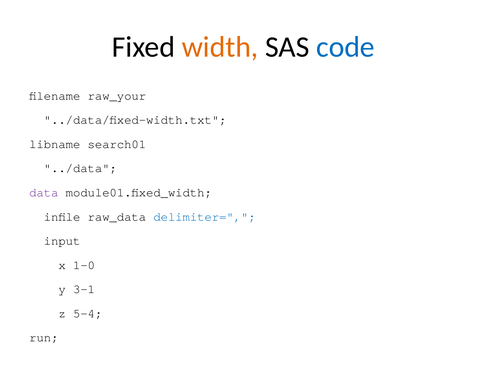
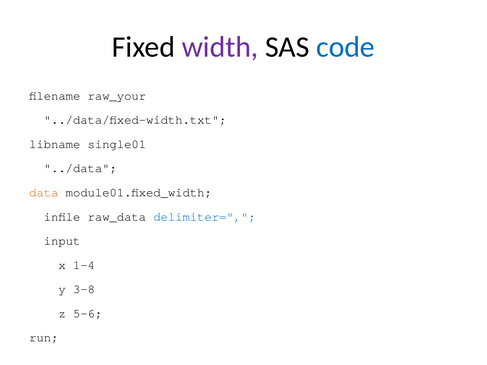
width colour: orange -> purple
search01: search01 -> single01
data at (44, 193) colour: purple -> orange
1-0: 1-0 -> 1-4
3-1: 3-1 -> 3-8
5-4: 5-4 -> 5-6
